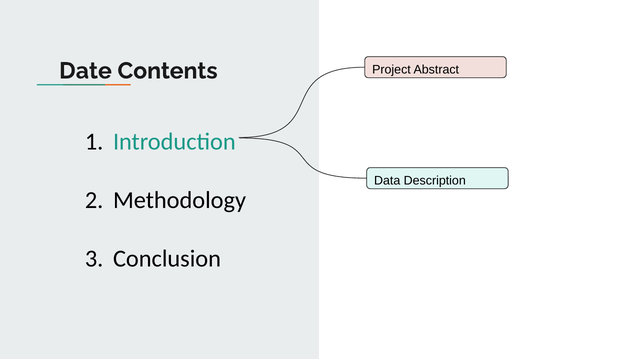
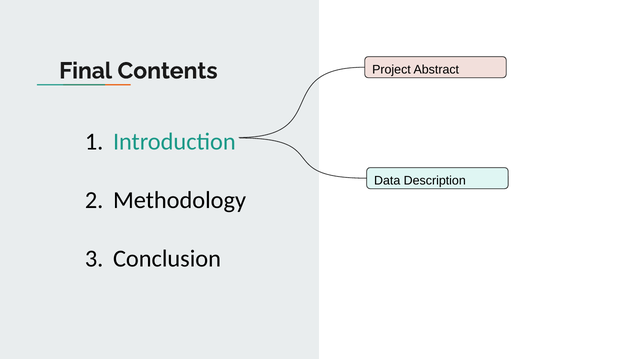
Date: Date -> Final
